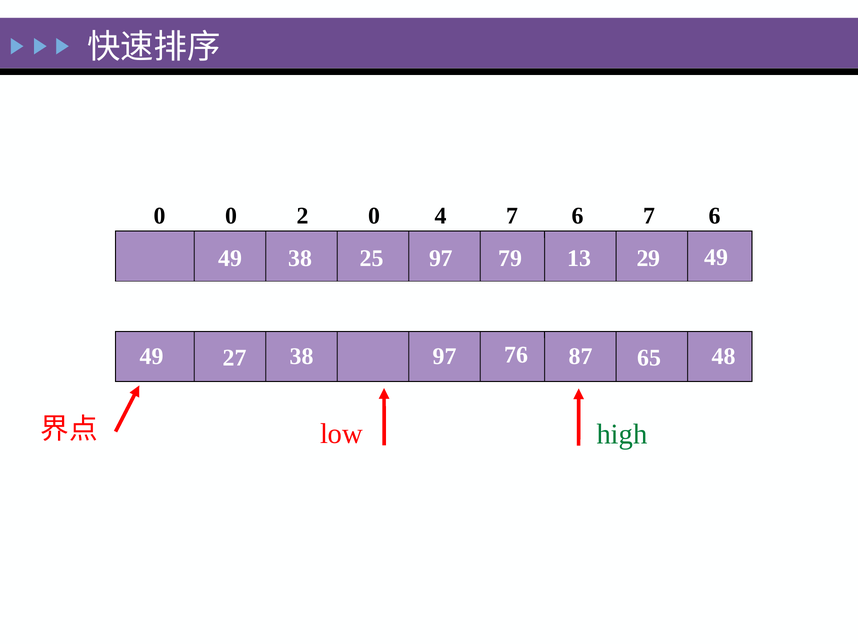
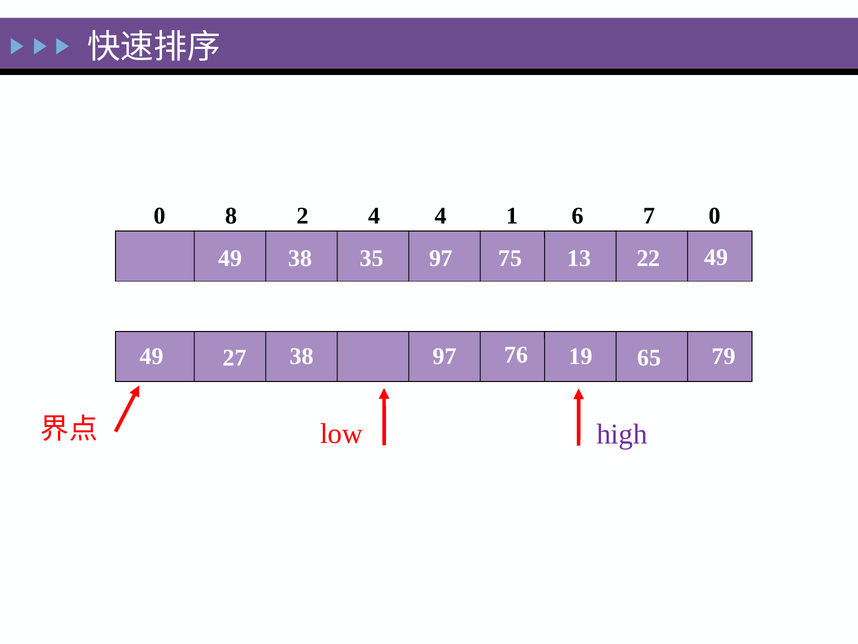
0 0: 0 -> 8
2 0: 0 -> 4
4 7: 7 -> 1
6 7 6: 6 -> 0
25: 25 -> 35
79: 79 -> 75
29: 29 -> 22
87: 87 -> 19
48: 48 -> 79
high colour: green -> purple
